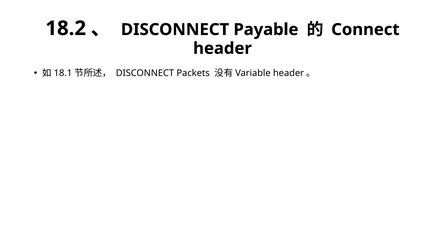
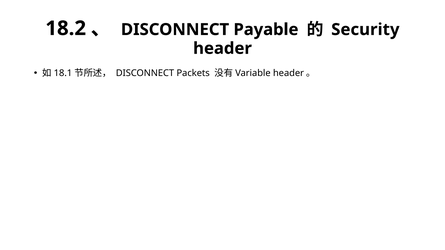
Connect: Connect -> Security
